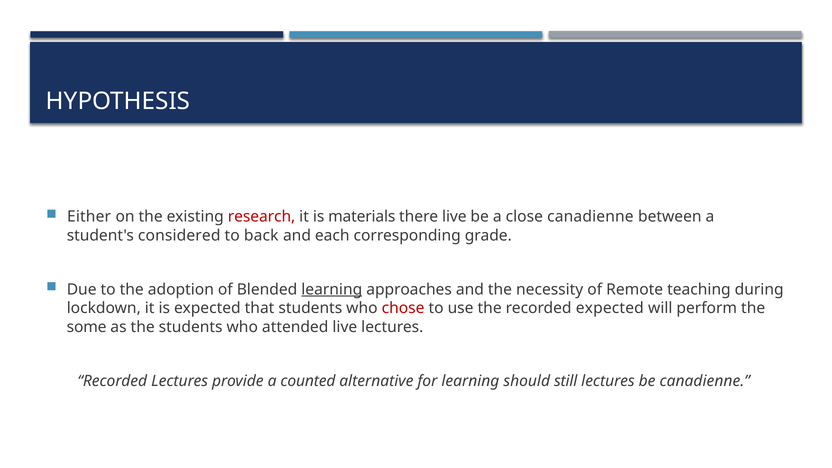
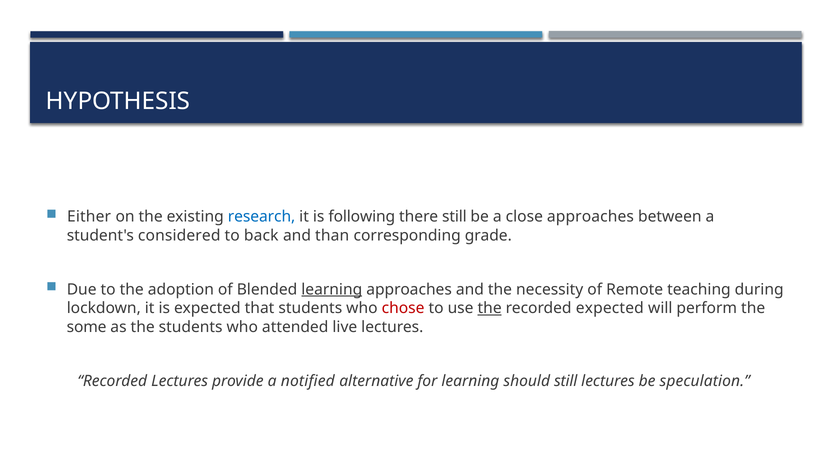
research colour: red -> blue
materials: materials -> following
there live: live -> still
close canadienne: canadienne -> approaches
each: each -> than
the at (490, 308) underline: none -> present
counted: counted -> notified
be canadienne: canadienne -> speculation
